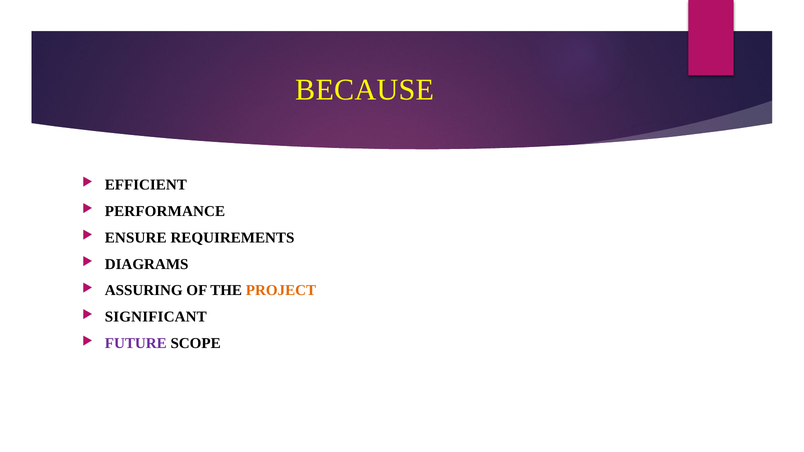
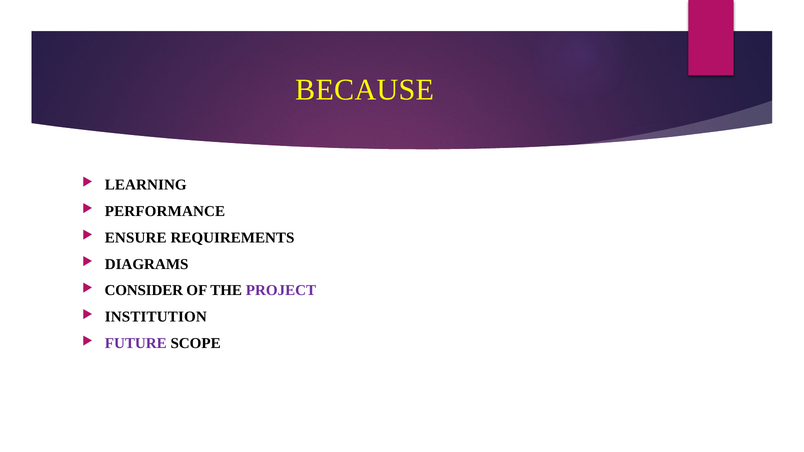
EFFICIENT: EFFICIENT -> LEARNING
ASSURING: ASSURING -> CONSIDER
PROJECT colour: orange -> purple
SIGNIFICANT: SIGNIFICANT -> INSTITUTION
